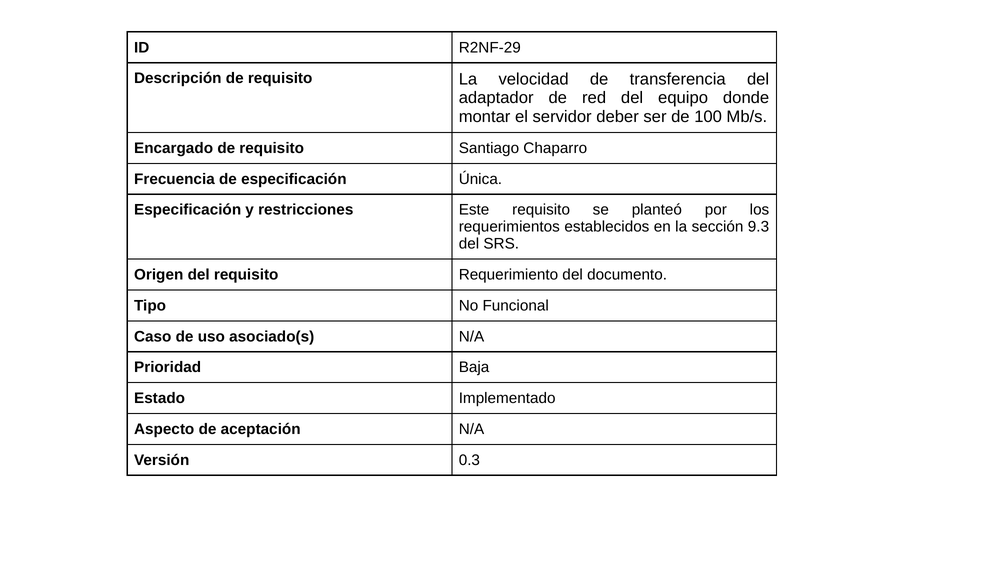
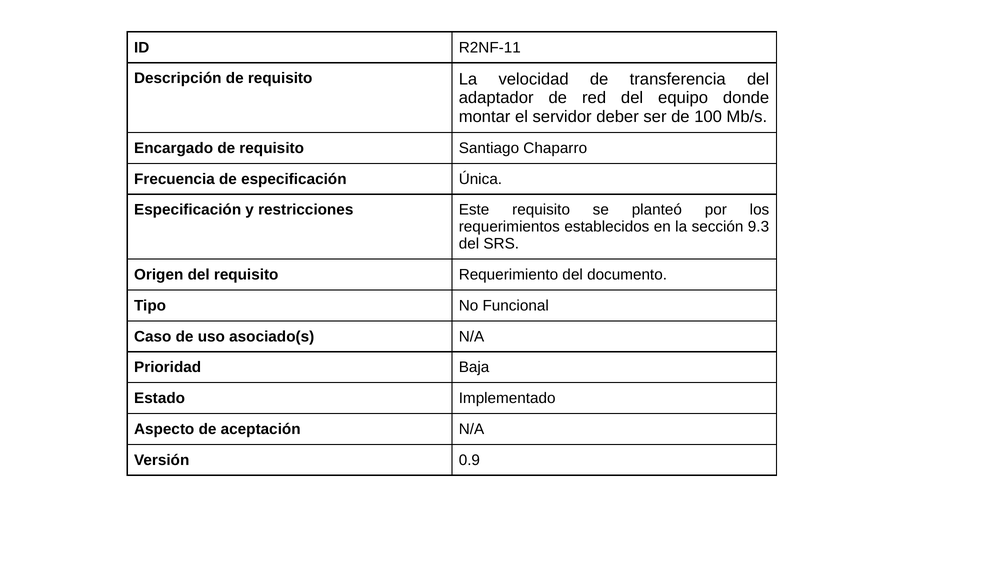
R2NF-29: R2NF-29 -> R2NF-11
0.3: 0.3 -> 0.9
